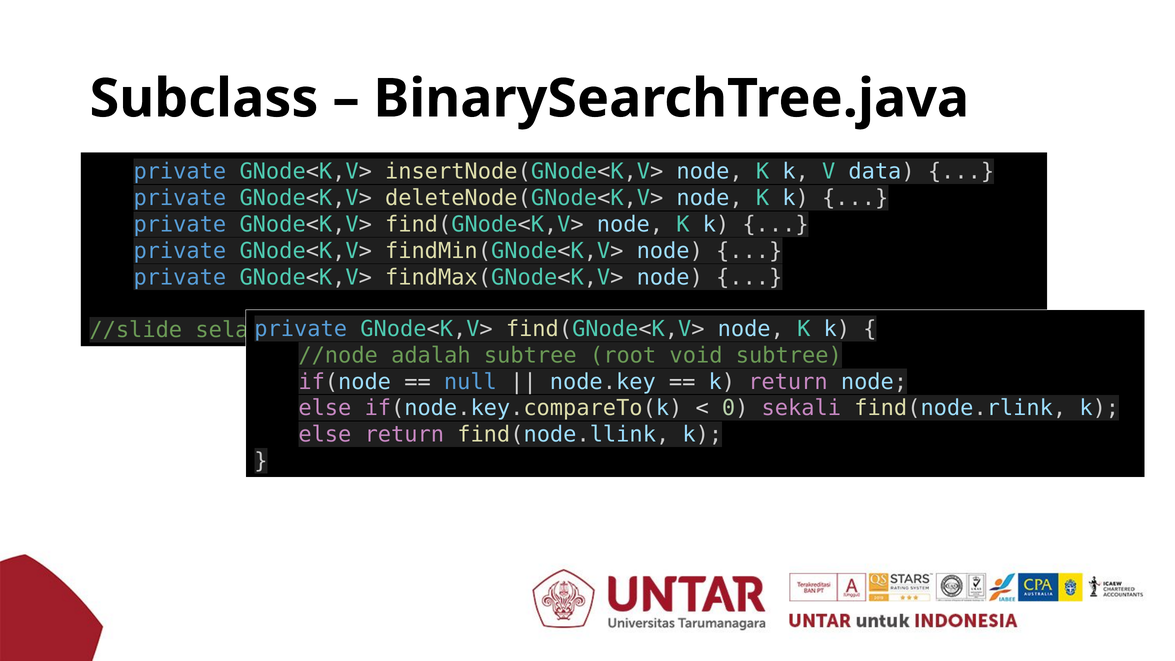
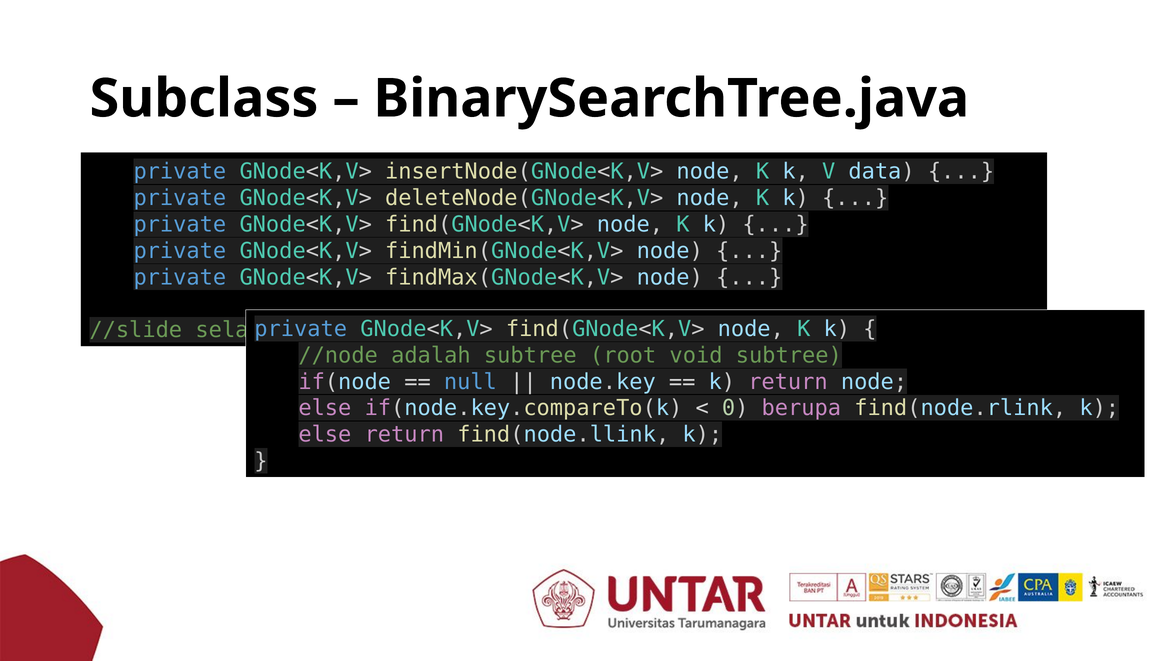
sekali: sekali -> berupa
